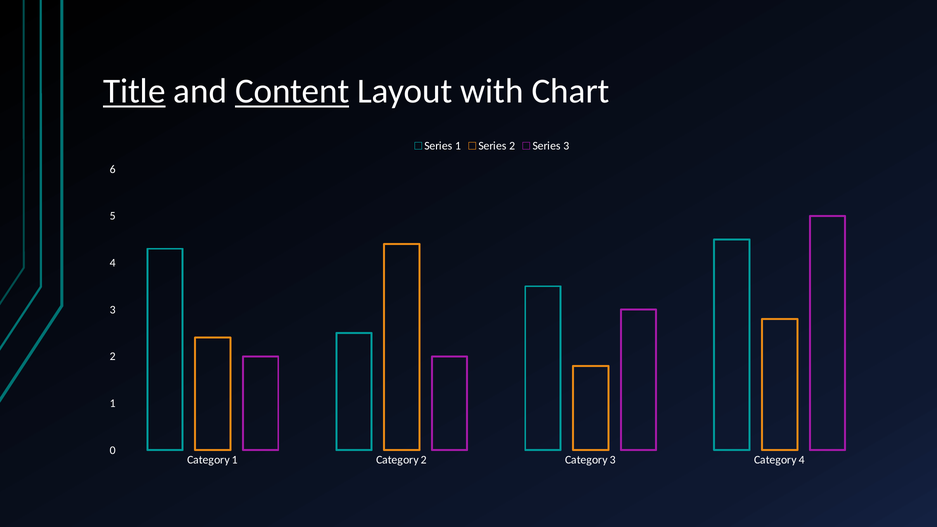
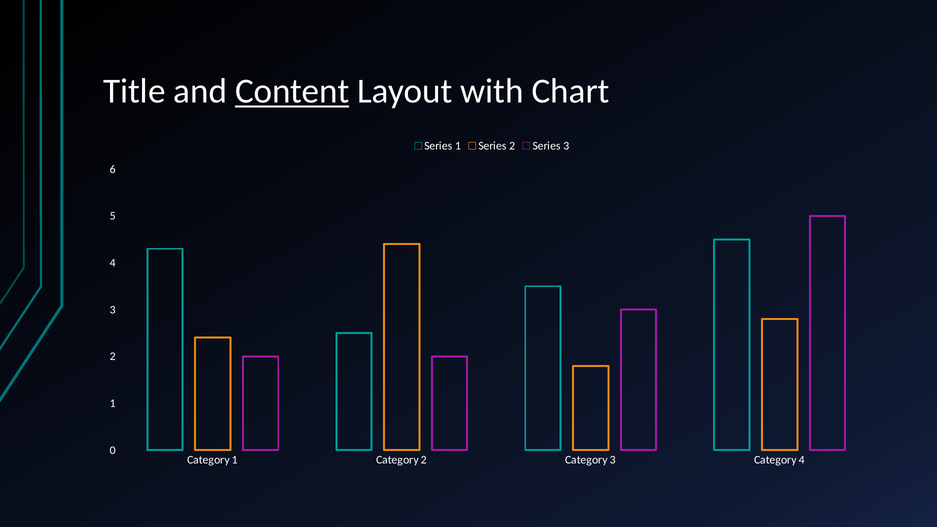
Title underline: present -> none
